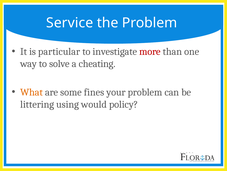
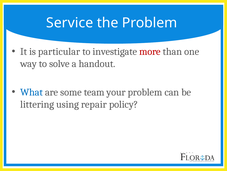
cheating: cheating -> handout
What colour: orange -> blue
fines: fines -> team
would: would -> repair
